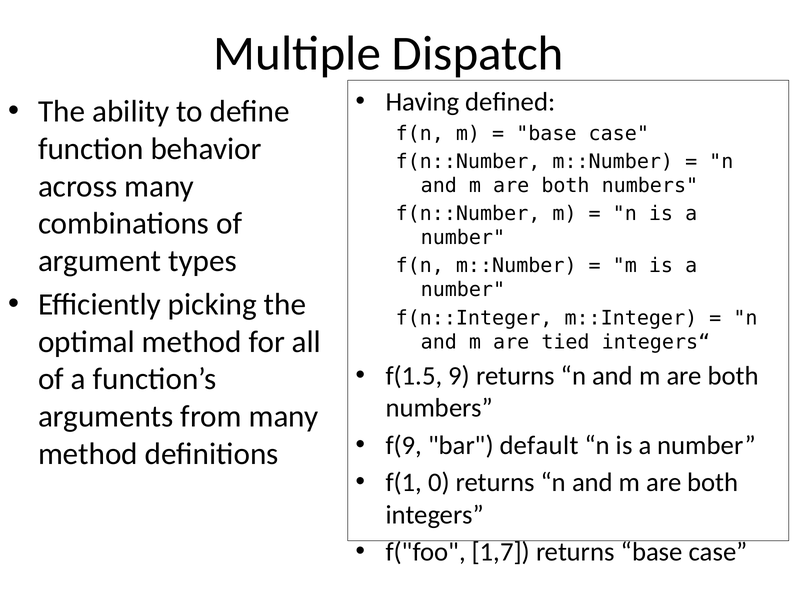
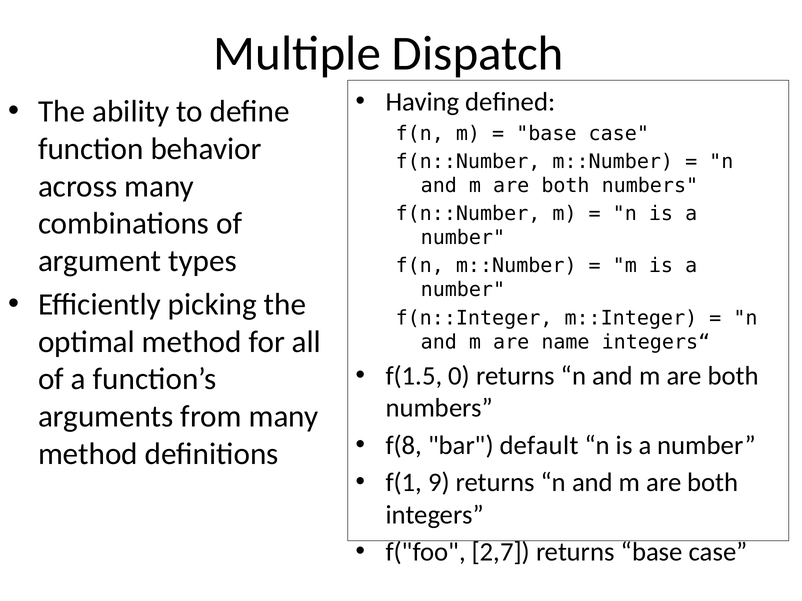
tied: tied -> name
9: 9 -> 0
f(9: f(9 -> f(8
0: 0 -> 9
1,7: 1,7 -> 2,7
